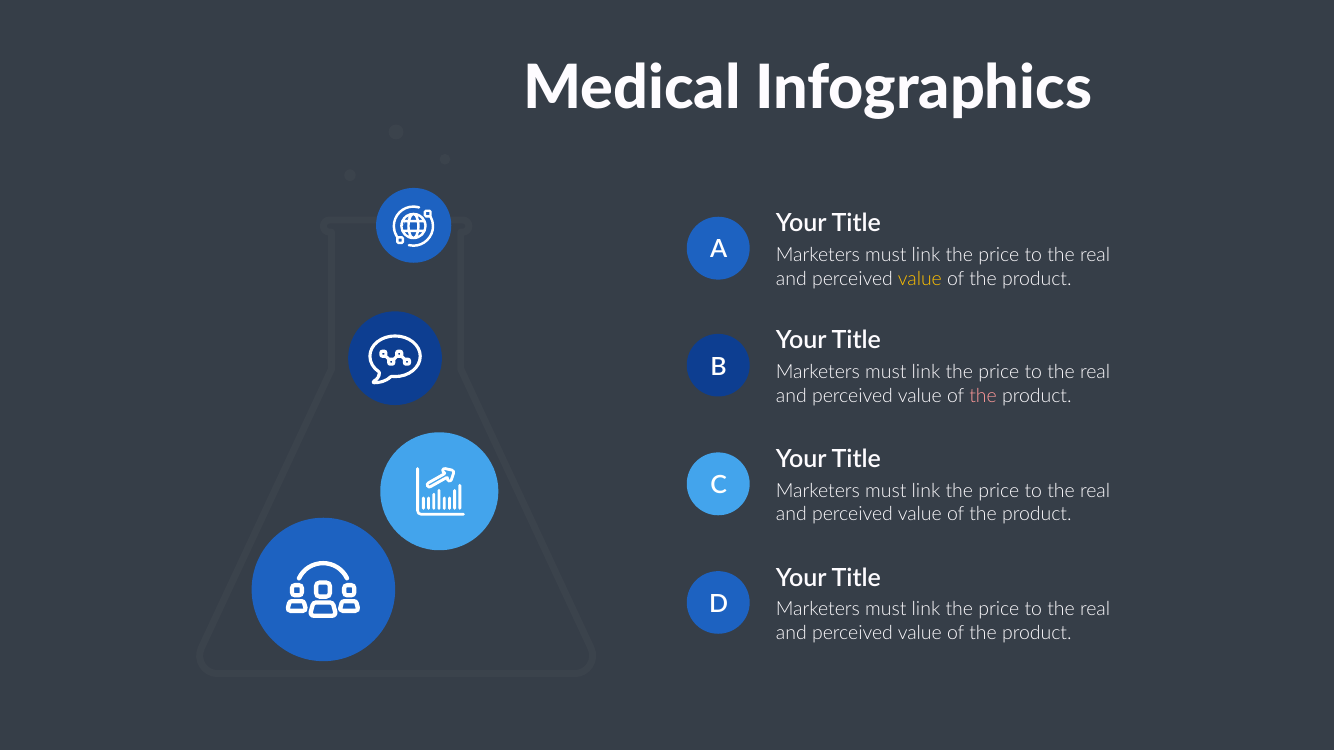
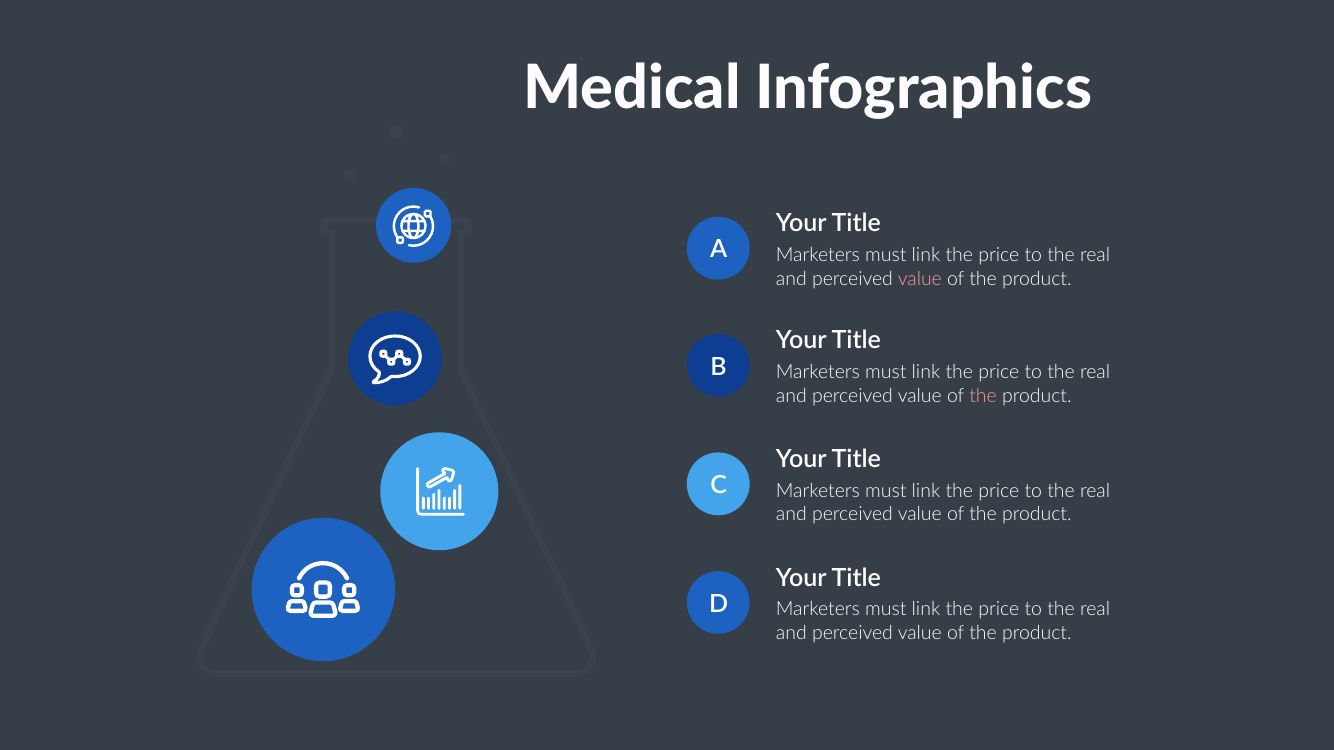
value at (920, 279) colour: yellow -> pink
